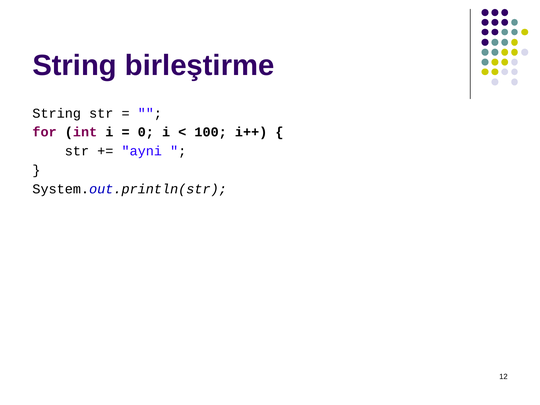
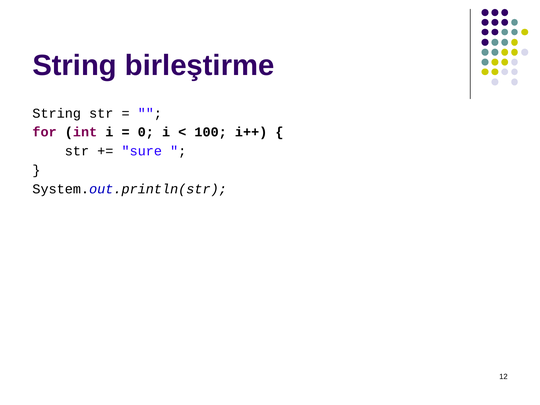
ayni: ayni -> sure
